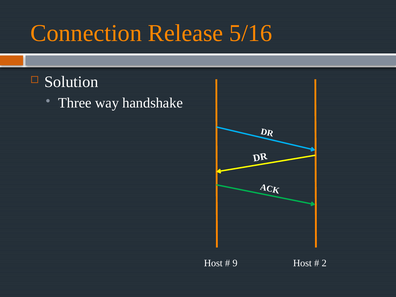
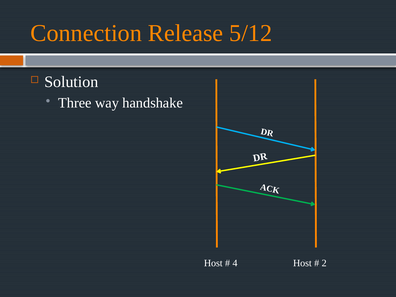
5/16: 5/16 -> 5/12
9: 9 -> 4
